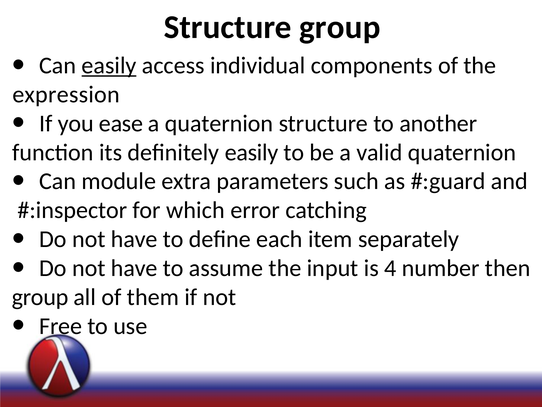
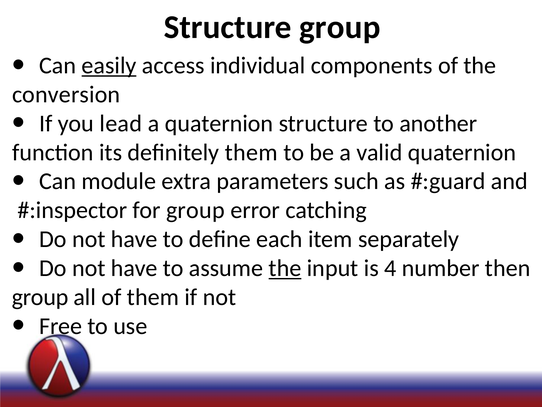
expression: expression -> conversion
ease: ease -> lead
definitely easily: easily -> them
for which: which -> group
the at (285, 268) underline: none -> present
